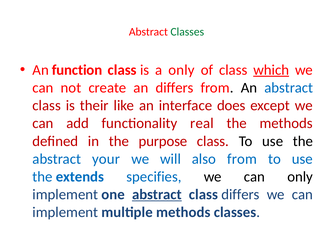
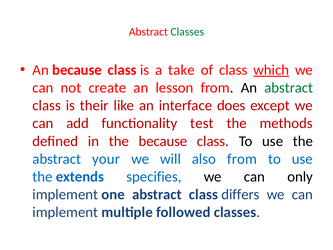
An function: function -> because
a only: only -> take
an differs: differs -> lesson
abstract at (289, 88) colour: blue -> green
real: real -> test
the purpose: purpose -> because
abstract at (157, 194) underline: present -> none
multiple methods: methods -> followed
